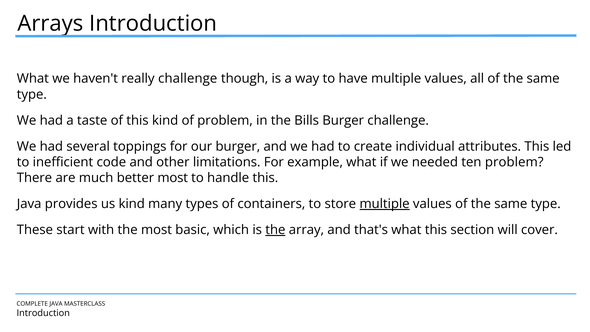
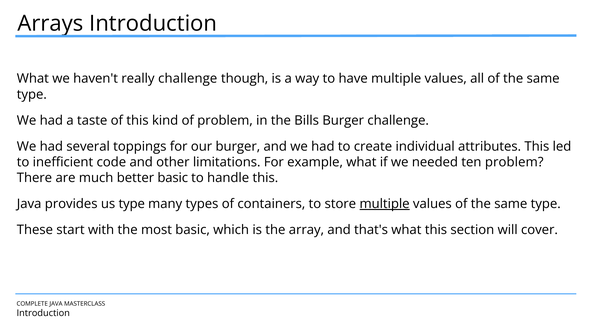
better most: most -> basic
us kind: kind -> type
the at (275, 230) underline: present -> none
